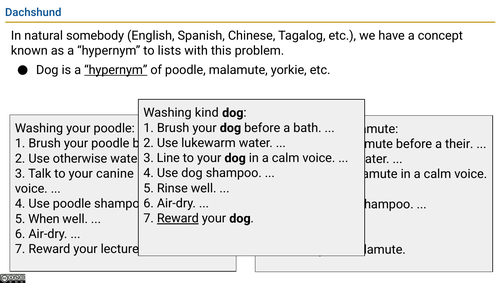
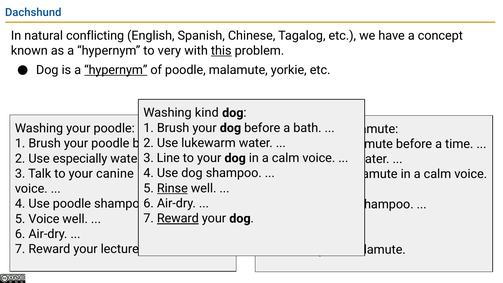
somebody: somebody -> conflicting
lists: lists -> very
this underline: none -> present
their: their -> time
otherwise: otherwise -> especially
Rinse at (172, 188) underline: none -> present
5 When: When -> Voice
